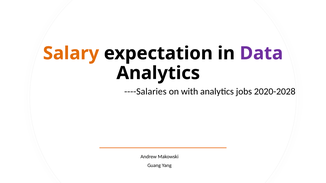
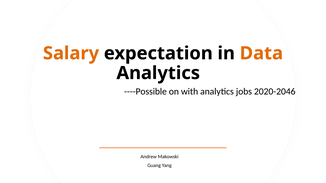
Data colour: purple -> orange
----Salaries: ----Salaries -> ----Possible
2020-2028: 2020-2028 -> 2020-2046
